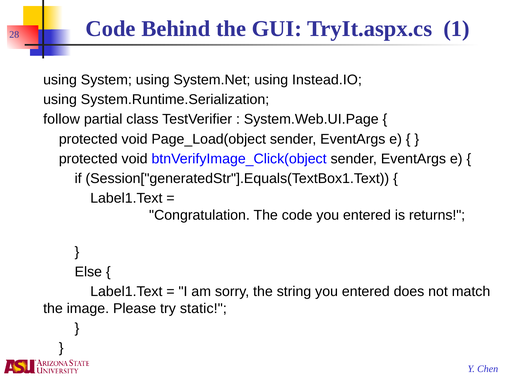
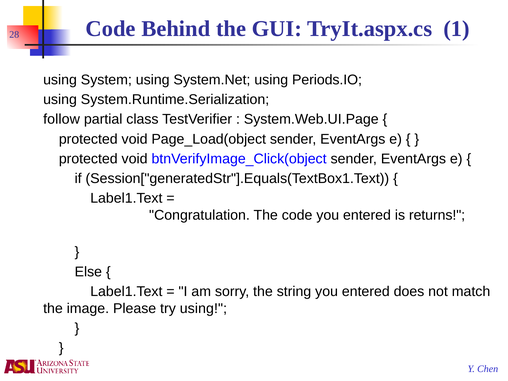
Instead.IO: Instead.IO -> Periods.IO
try static: static -> using
